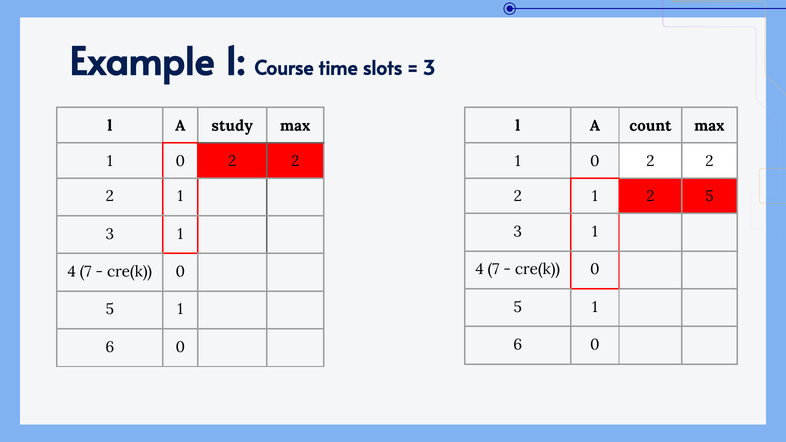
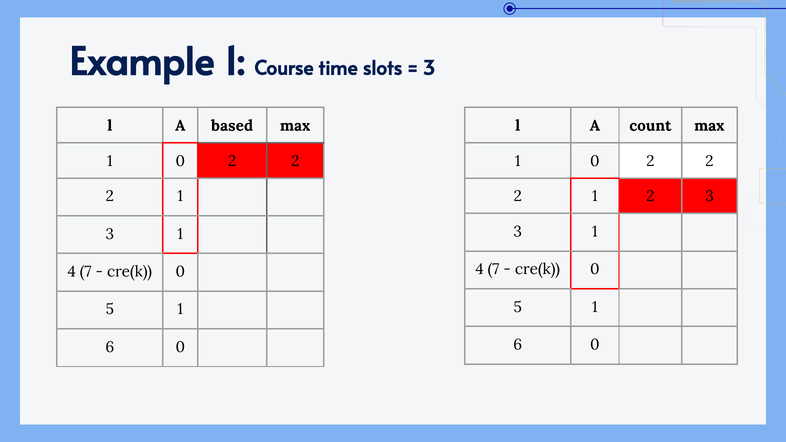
study: study -> based
2 5: 5 -> 3
